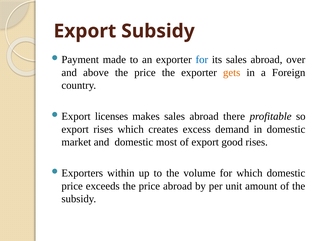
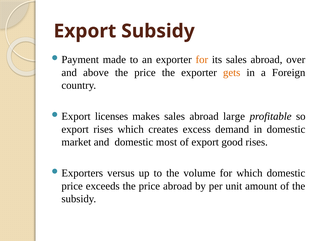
for at (202, 60) colour: blue -> orange
there: there -> large
within: within -> versus
